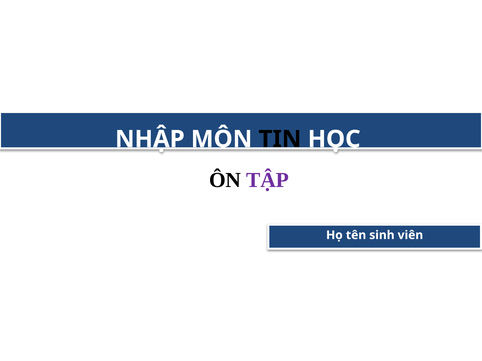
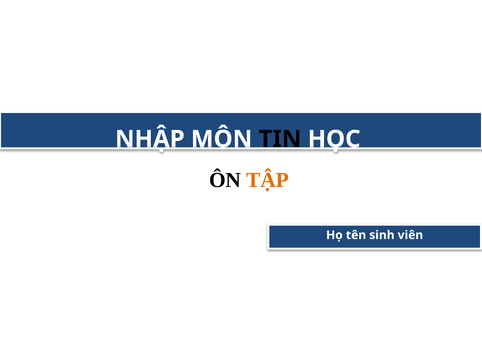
TẬP colour: purple -> orange
